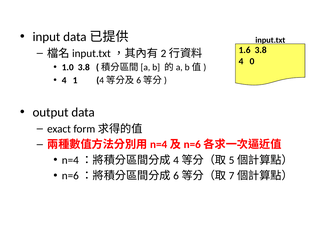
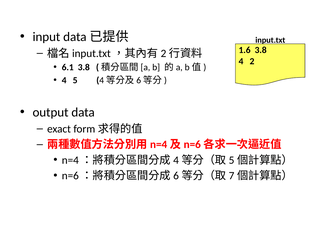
0: 0 -> 2
1.0: 1.0 -> 6.1
1: 1 -> 5
